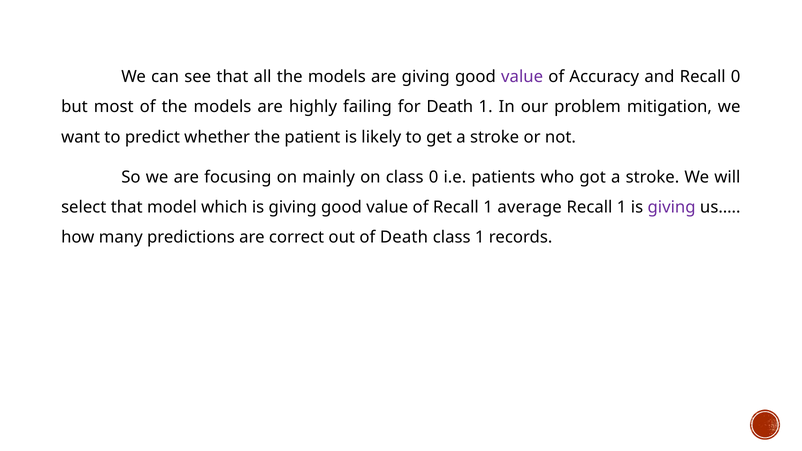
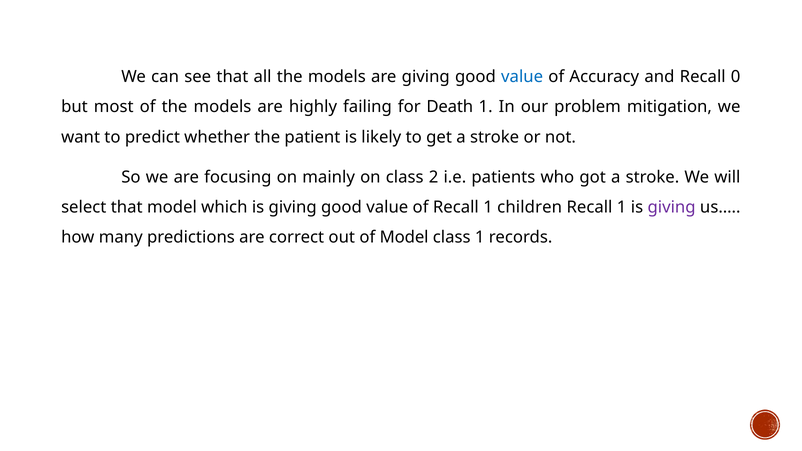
value at (522, 77) colour: purple -> blue
class 0: 0 -> 2
average: average -> children
of Death: Death -> Model
